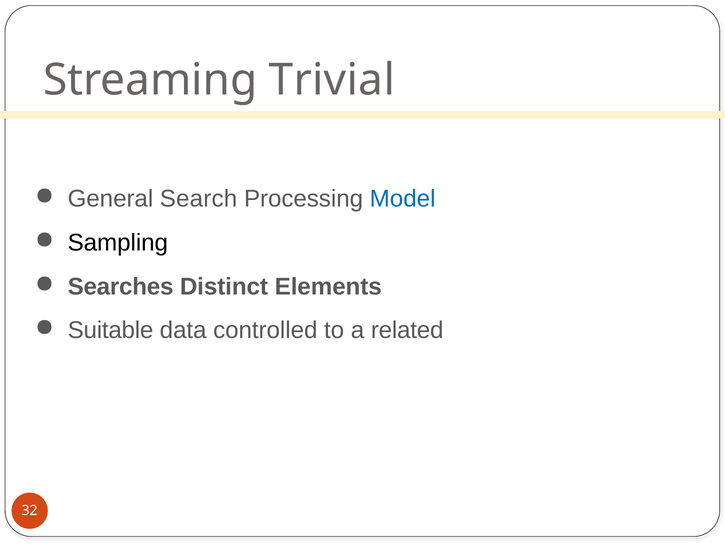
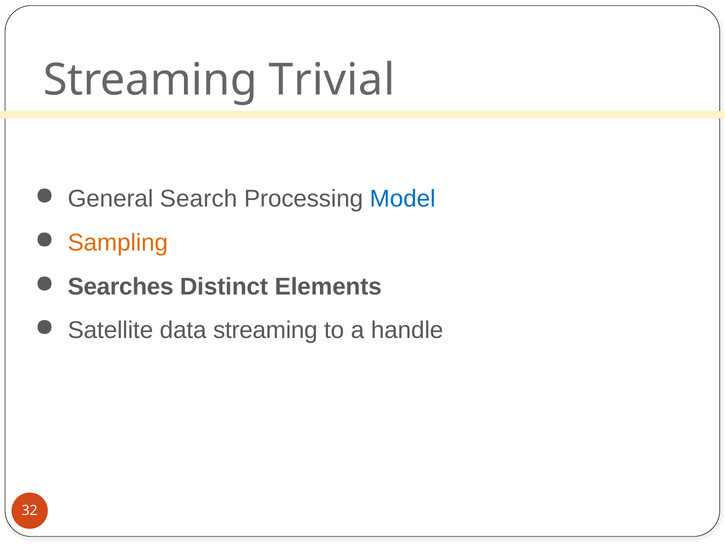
Sampling colour: black -> orange
Suitable: Suitable -> Satellite
data controlled: controlled -> streaming
related: related -> handle
